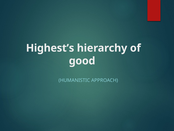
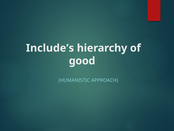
Highest’s: Highest’s -> Include’s
